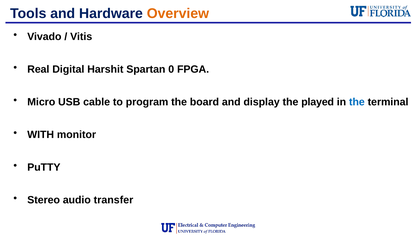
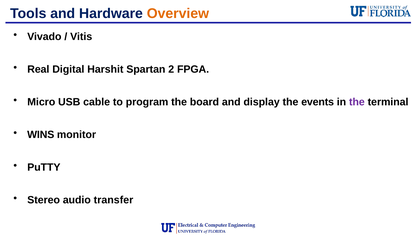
0: 0 -> 2
played: played -> events
the at (357, 102) colour: blue -> purple
WITH: WITH -> WINS
